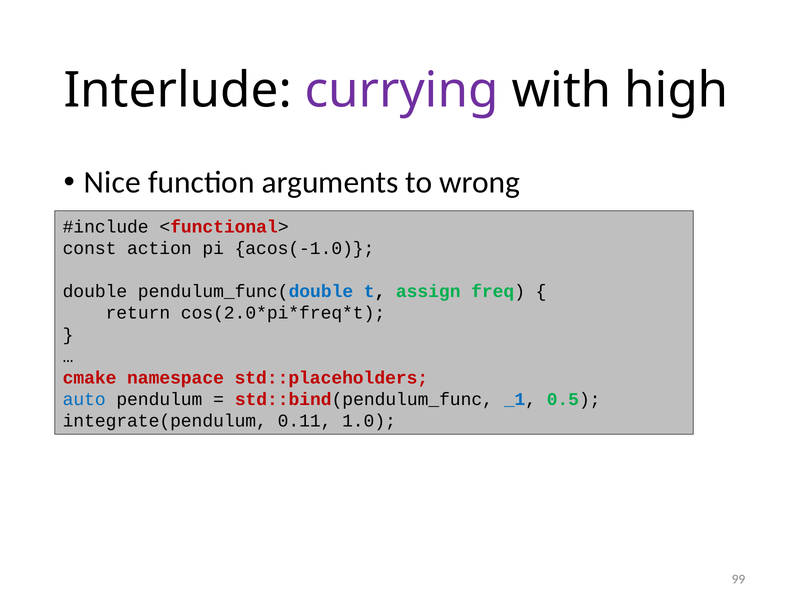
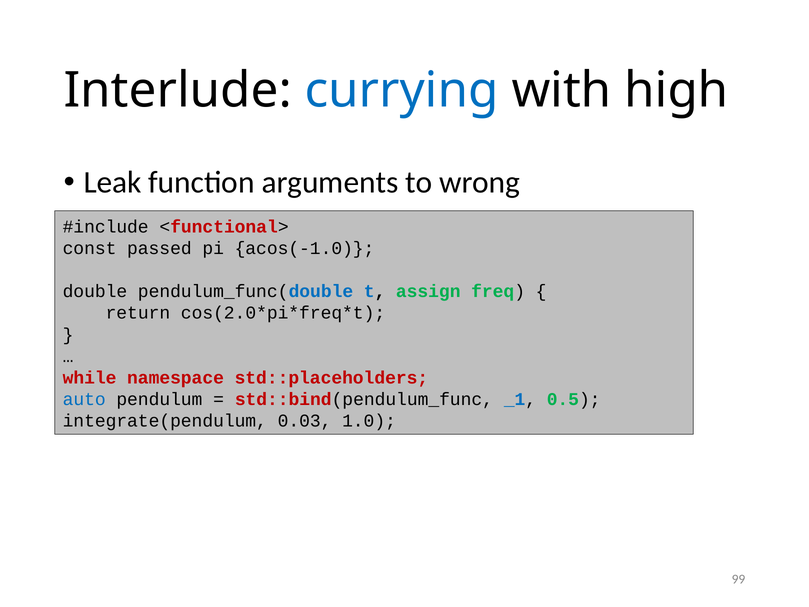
currying colour: purple -> blue
Nice: Nice -> Leak
action: action -> passed
cmake: cmake -> while
0.11: 0.11 -> 0.03
